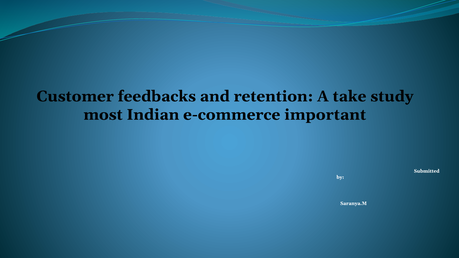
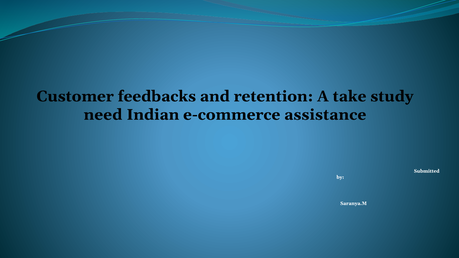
most: most -> need
important: important -> assistance
